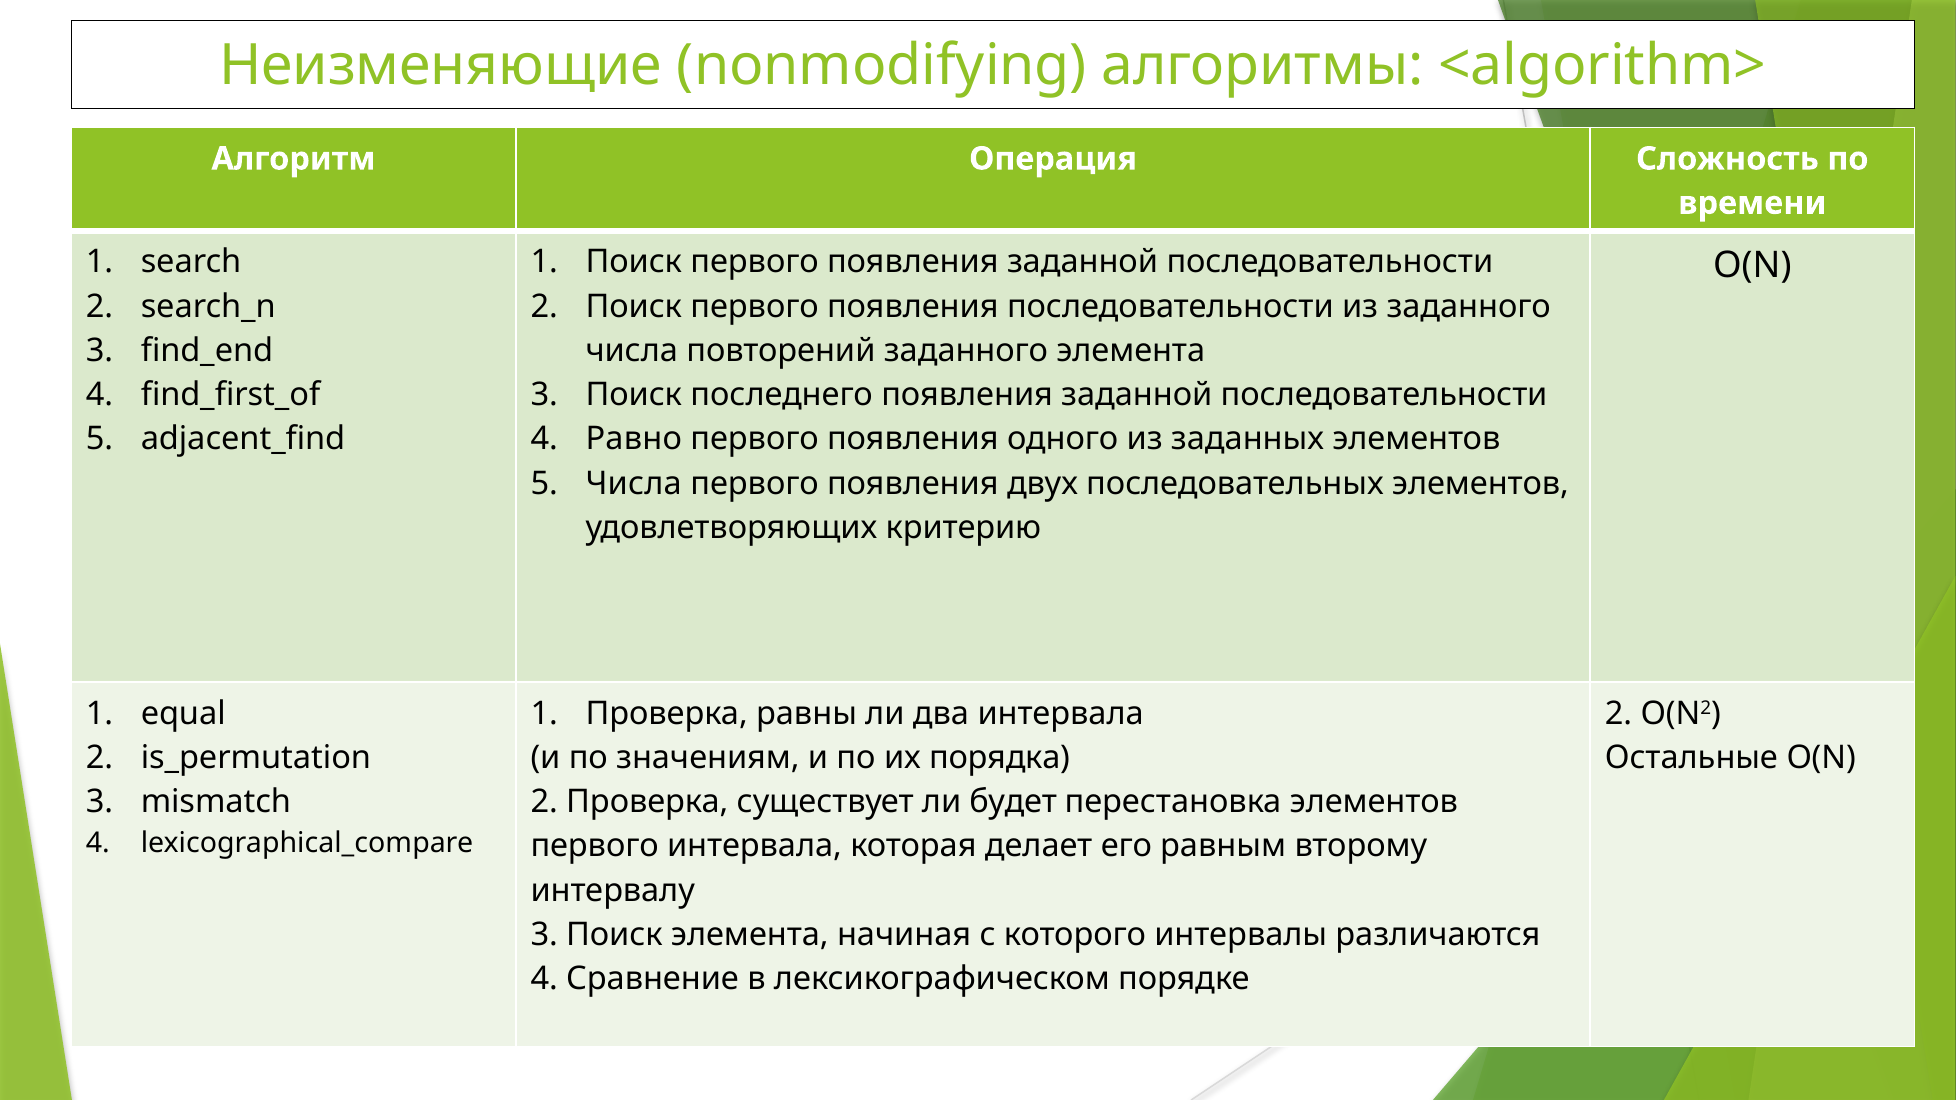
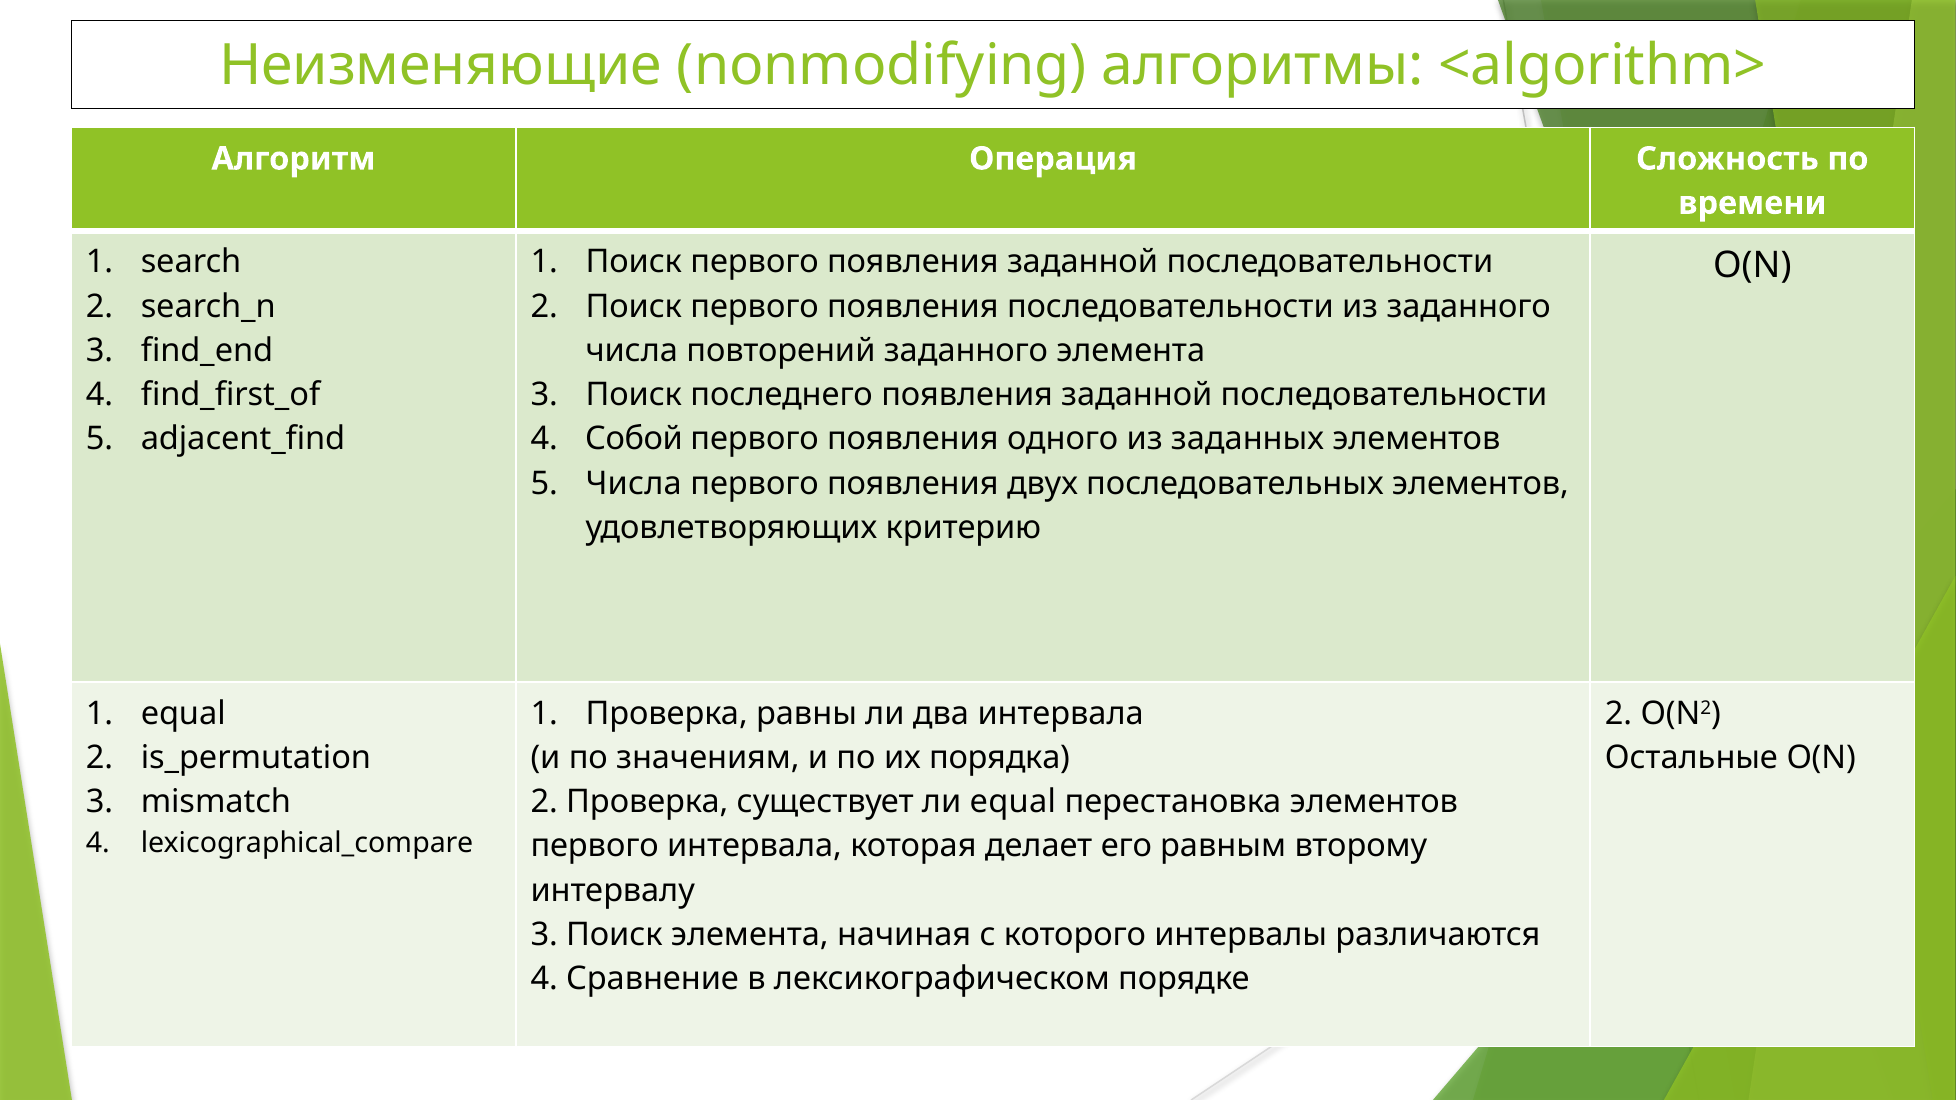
Равно: Равно -> Собой
ли будет: будет -> equal
